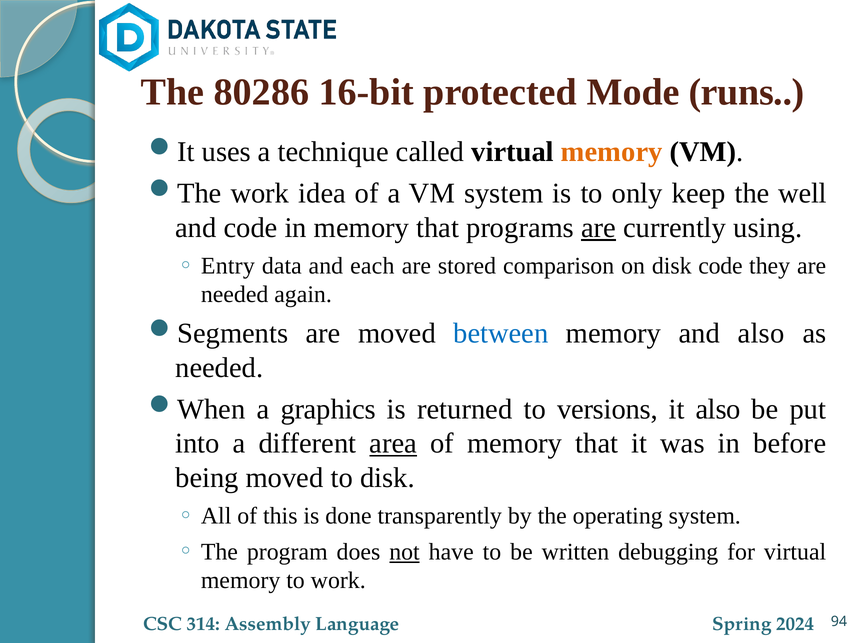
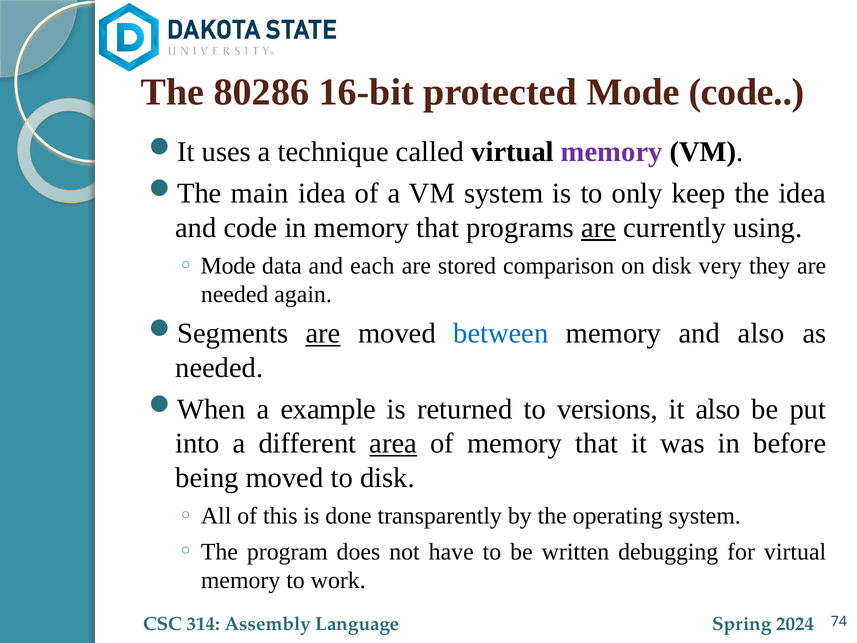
Mode runs: runs -> code
memory at (612, 152) colour: orange -> purple
work at (260, 193): work -> main
the well: well -> idea
Entry at (228, 266): Entry -> Mode
disk code: code -> very
are at (323, 333) underline: none -> present
graphics: graphics -> example
not underline: present -> none
94: 94 -> 74
